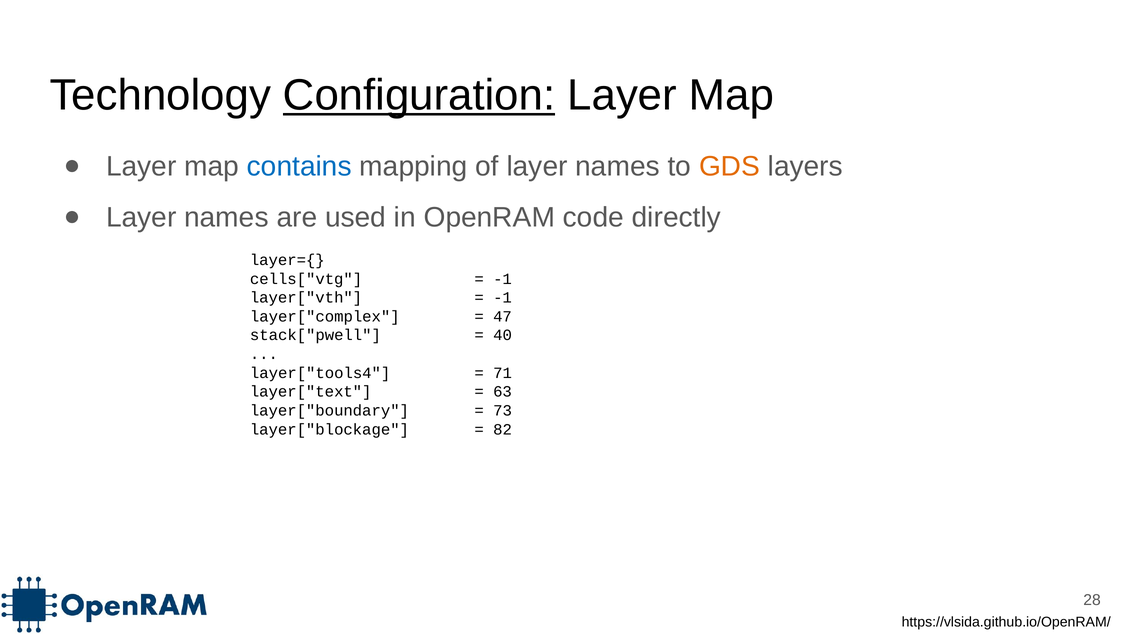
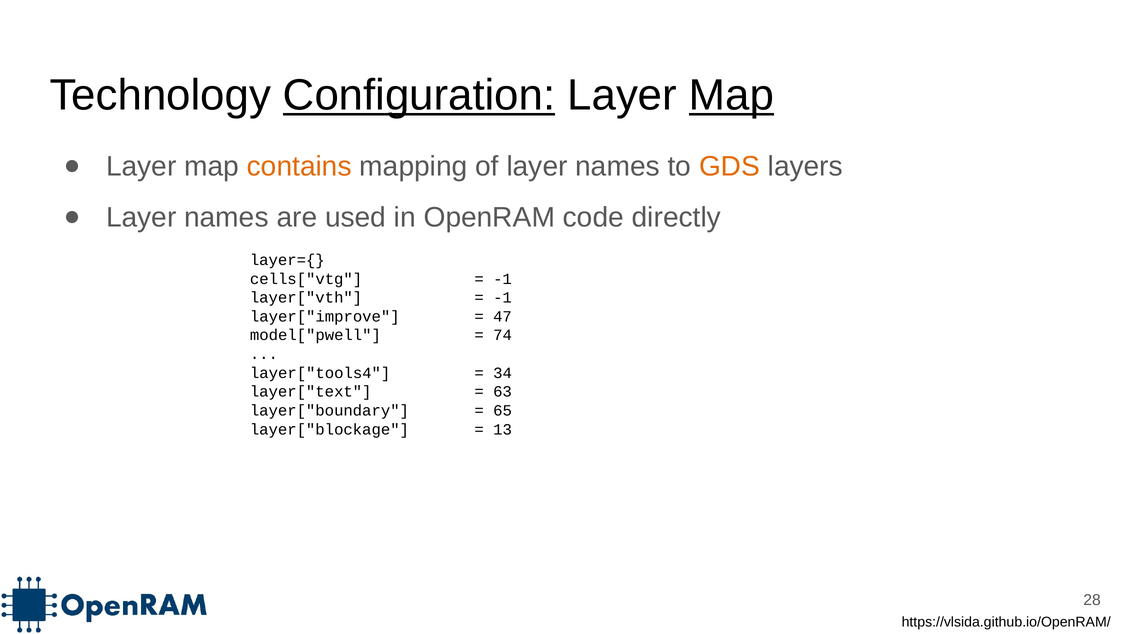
Map at (731, 95) underline: none -> present
contains colour: blue -> orange
layer["complex: layer["complex -> layer["improve
stack["pwell: stack["pwell -> model["pwell
40: 40 -> 74
71: 71 -> 34
73: 73 -> 65
82: 82 -> 13
